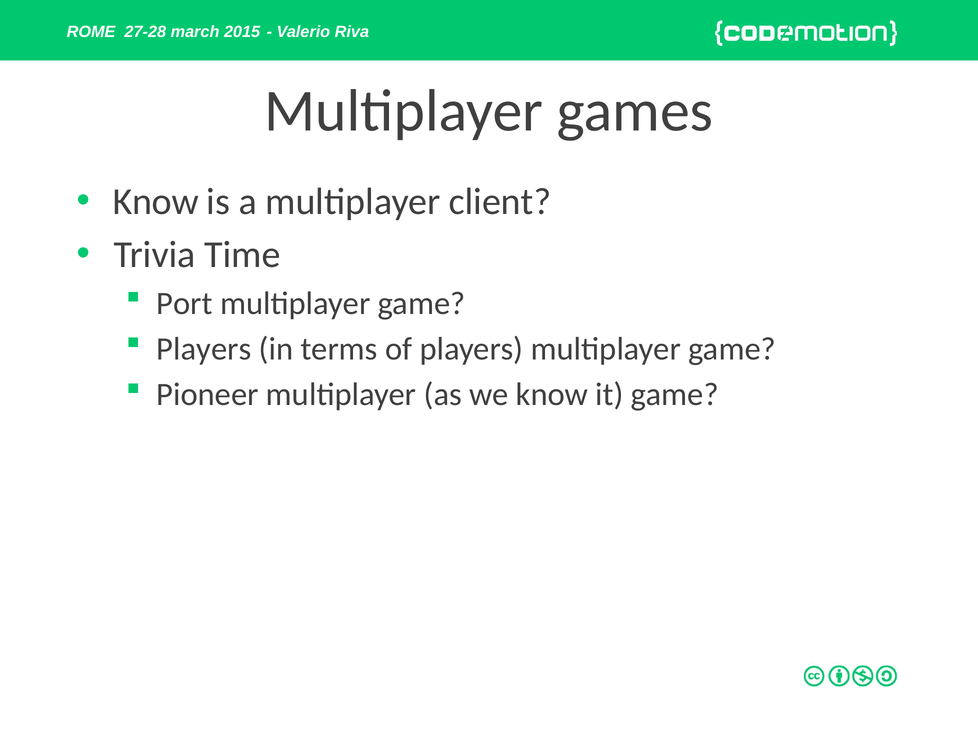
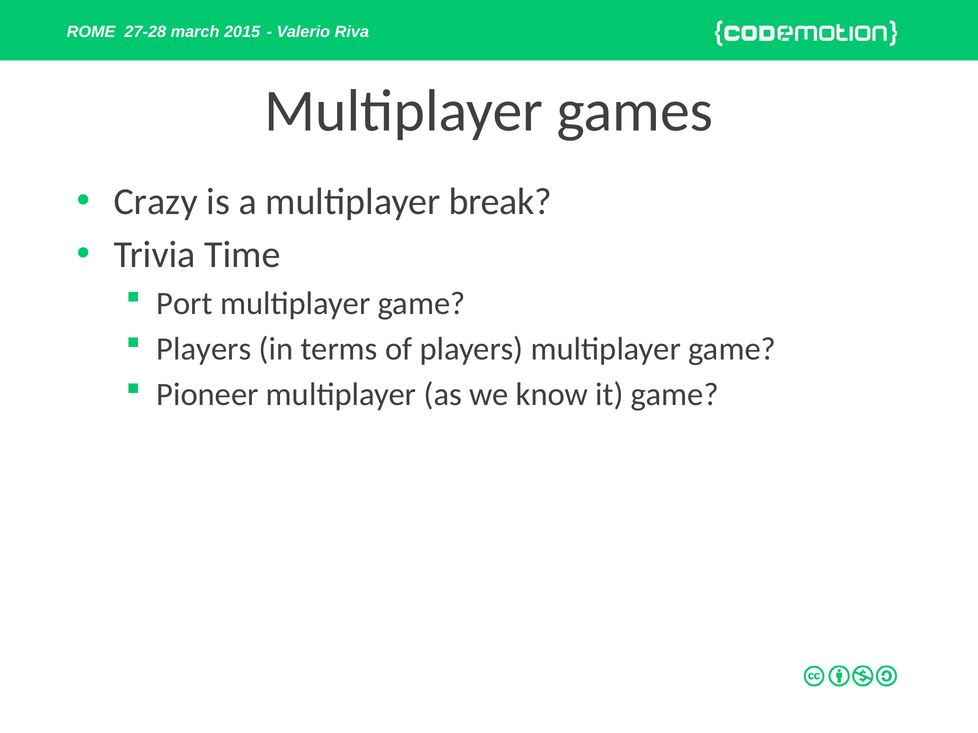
Know at (156, 202): Know -> Crazy
client: client -> break
